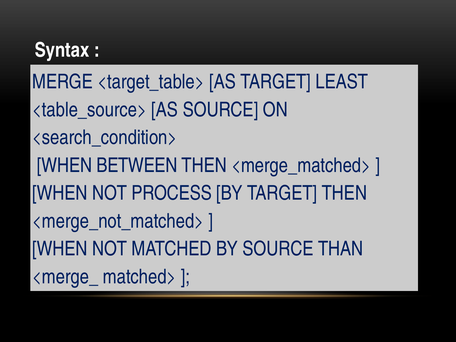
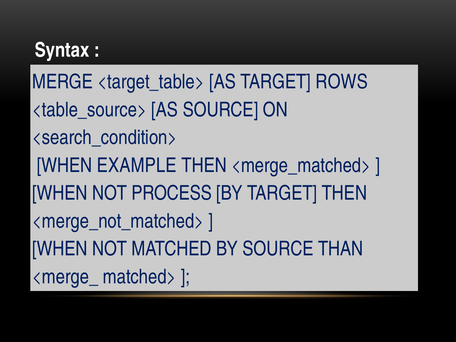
LEAST: LEAST -> ROWS
BETWEEN: BETWEEN -> EXAMPLE
